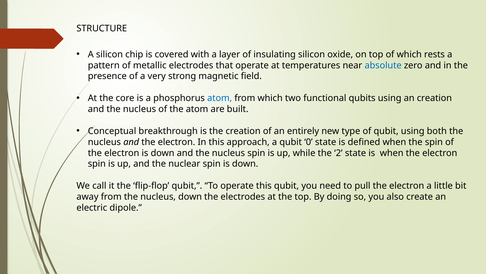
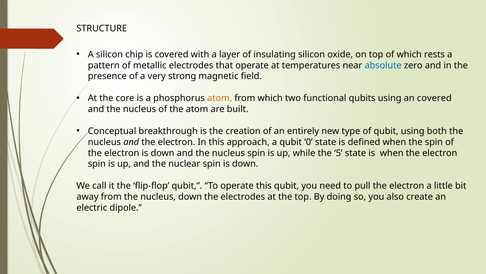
atom at (220, 98) colour: blue -> orange
an creation: creation -> covered
2: 2 -> 5
